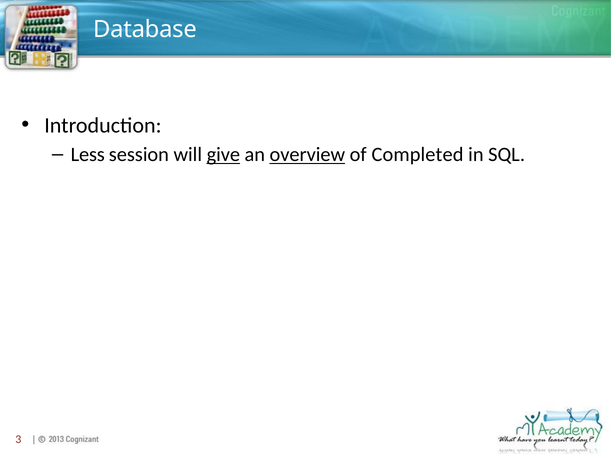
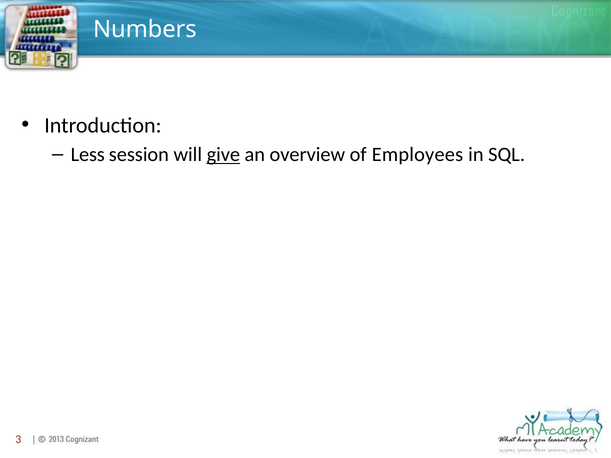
Database: Database -> Numbers
overview underline: present -> none
Completed: Completed -> Employees
